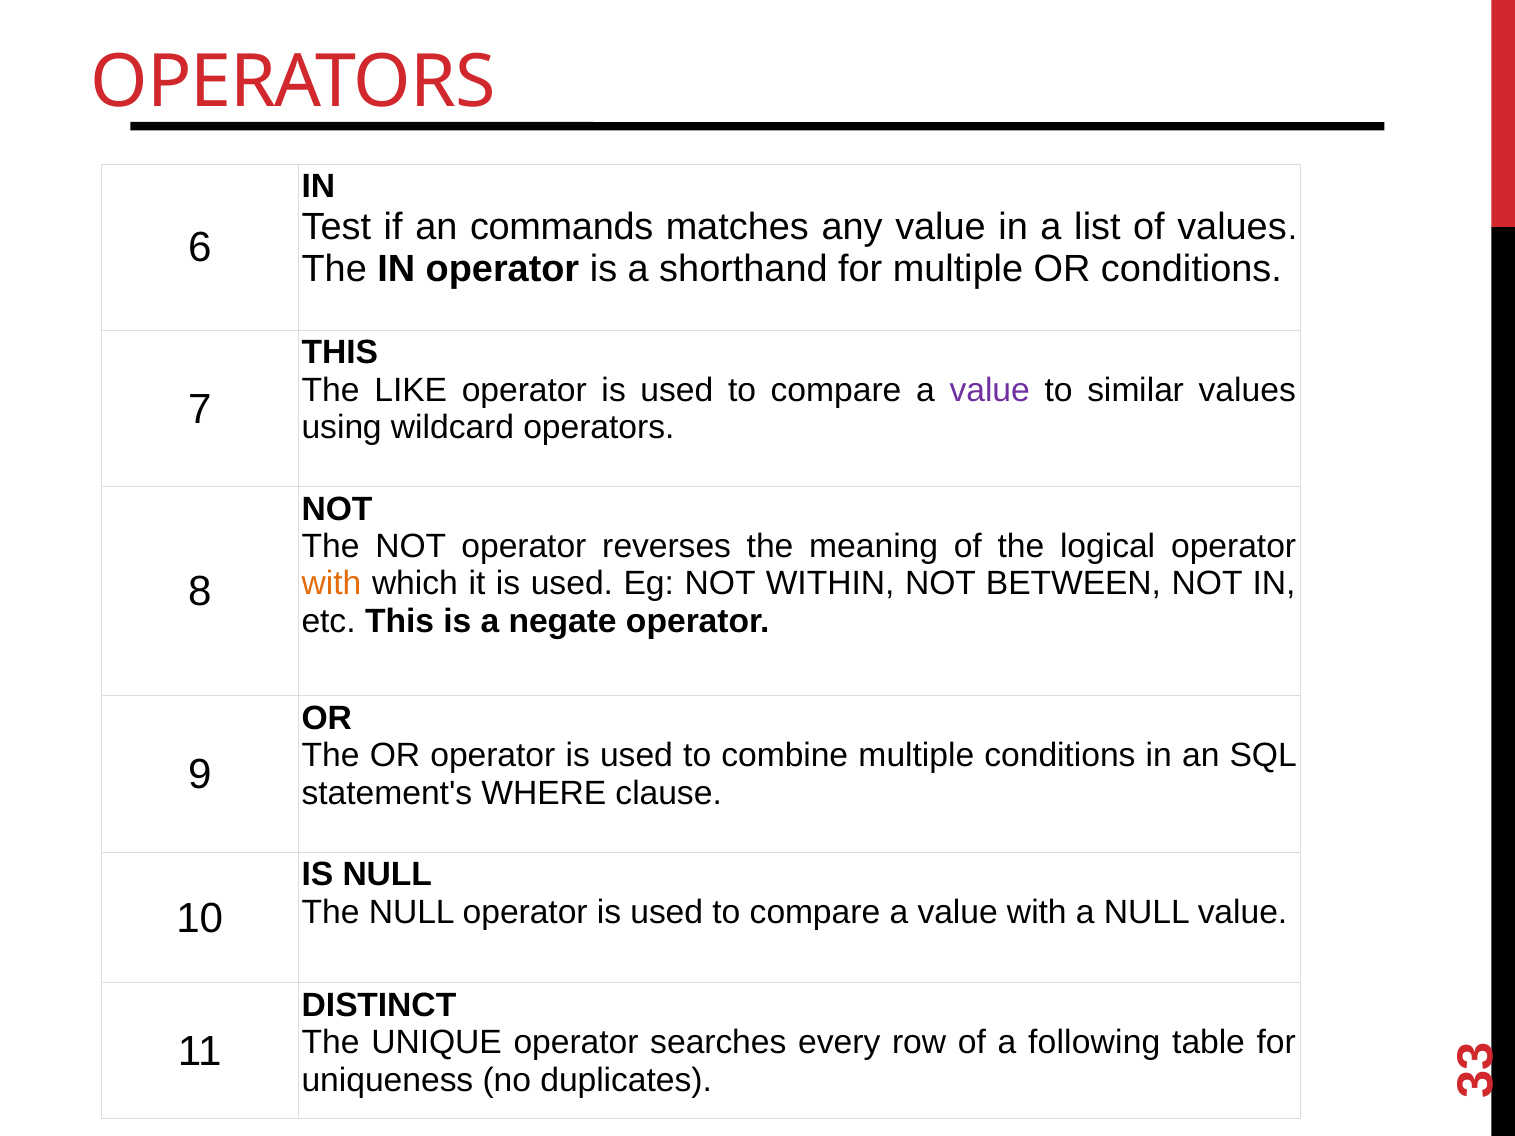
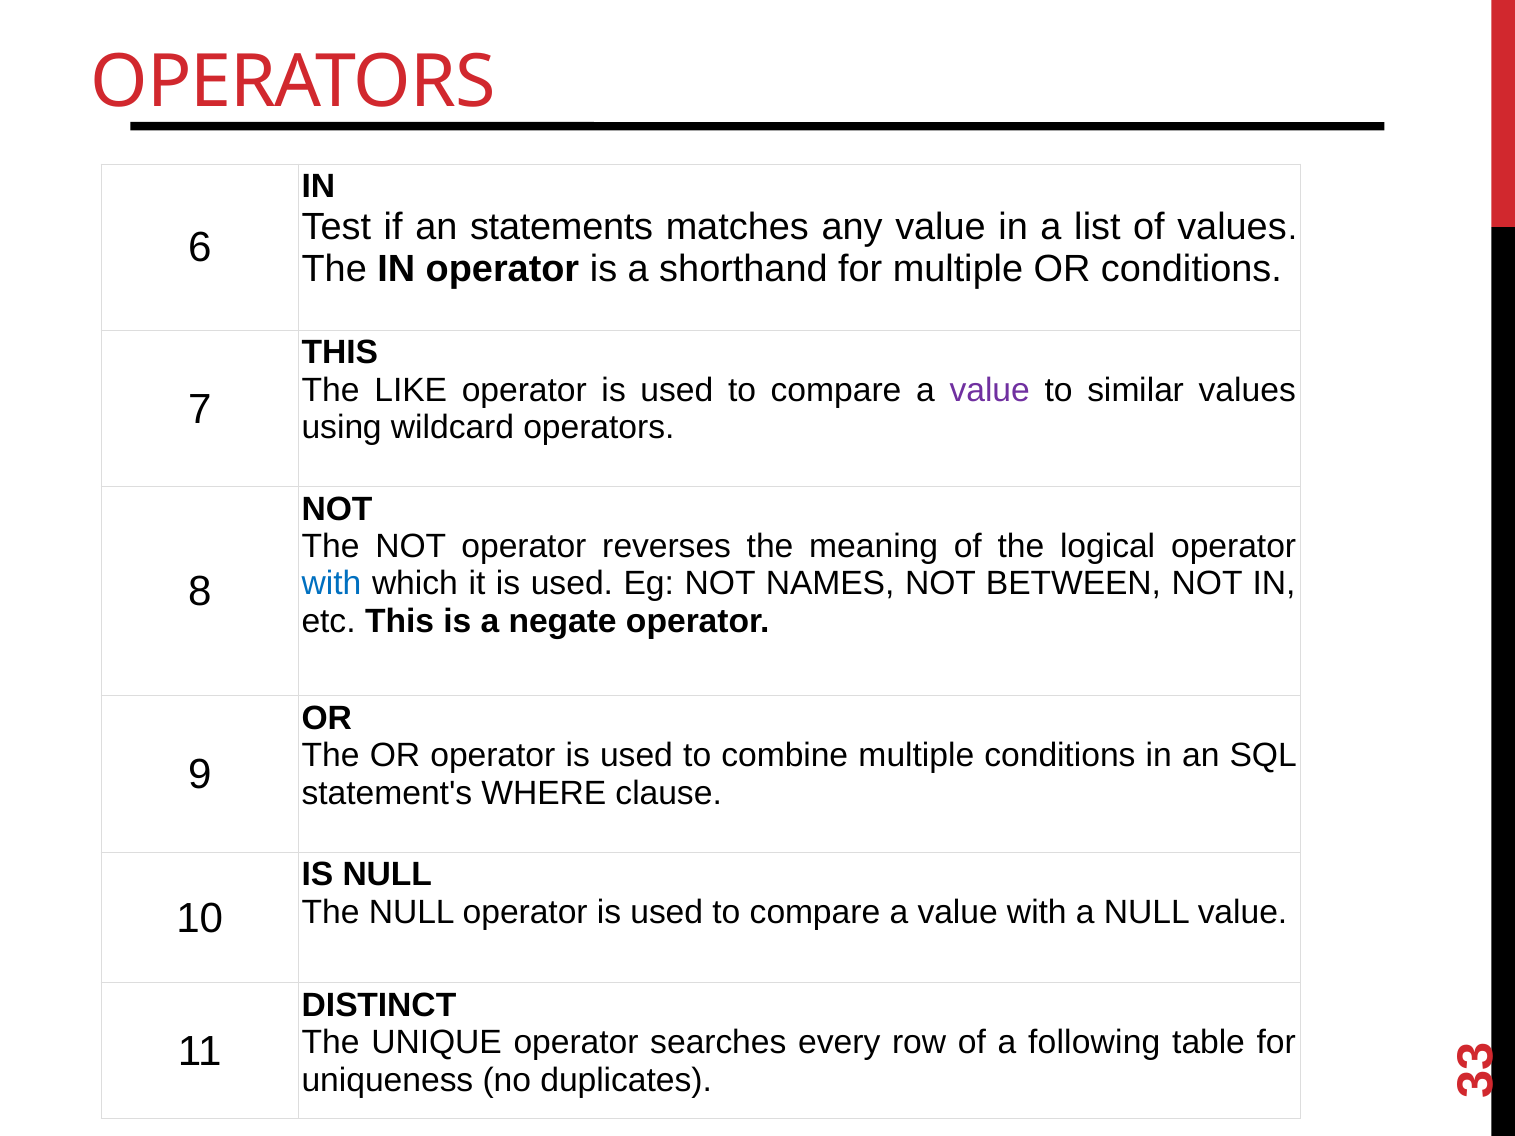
commands: commands -> statements
with at (332, 584) colour: orange -> blue
WITHIN: WITHIN -> NAMES
